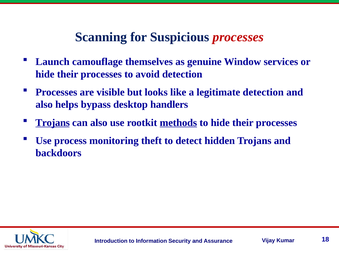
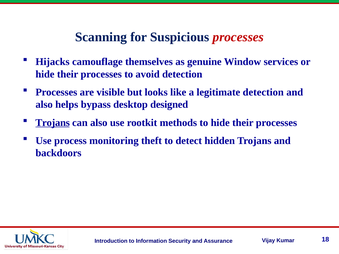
Launch: Launch -> Hijacks
handlers: handlers -> designed
methods underline: present -> none
